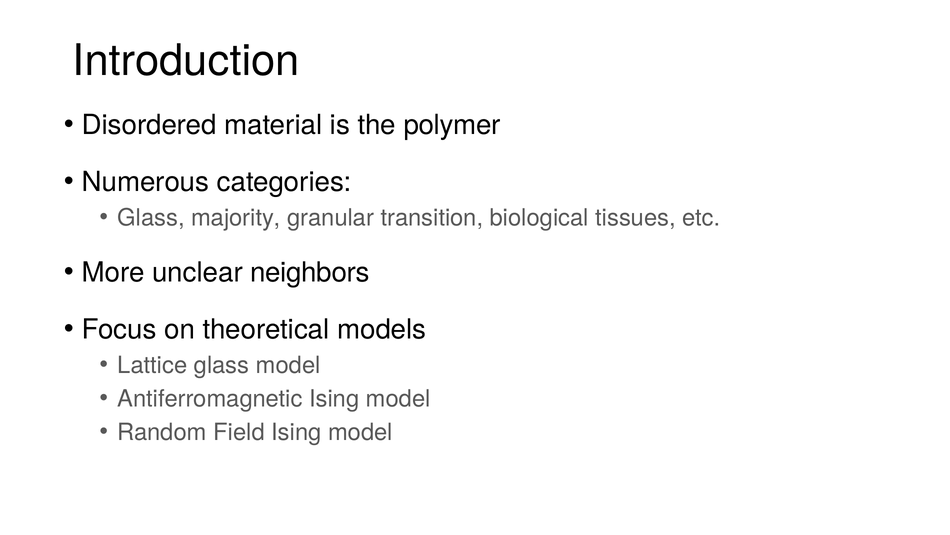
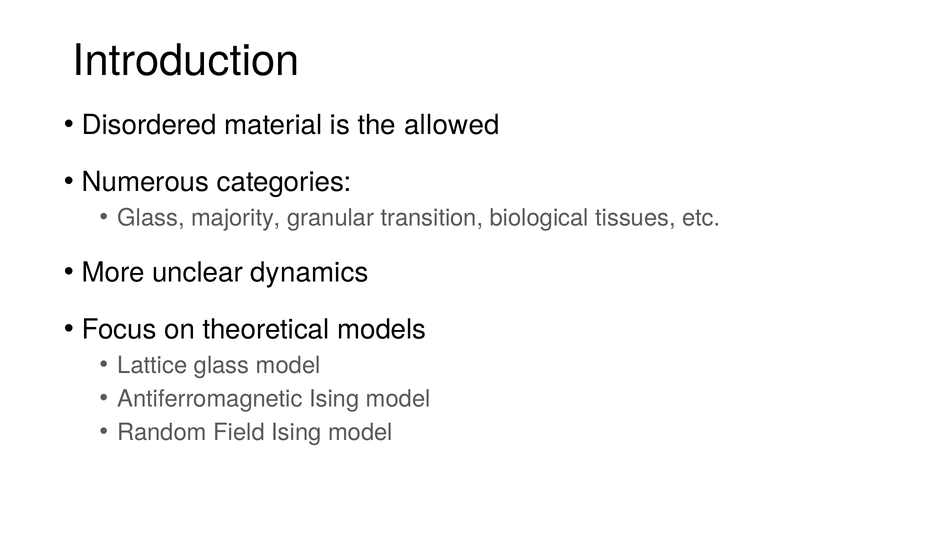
polymer: polymer -> allowed
neighbors: neighbors -> dynamics
